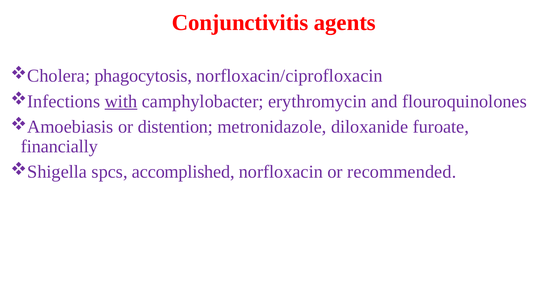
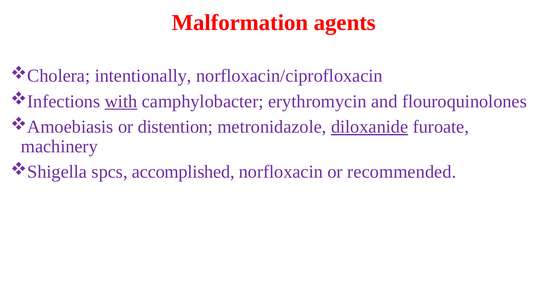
Conjunctivitis: Conjunctivitis -> Malformation
phagocytosis: phagocytosis -> intentionally
diloxanide underline: none -> present
financially: financially -> machinery
